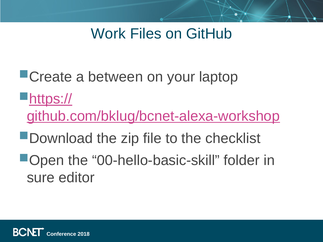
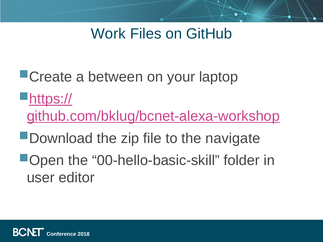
checklist: checklist -> navigate
sure: sure -> user
